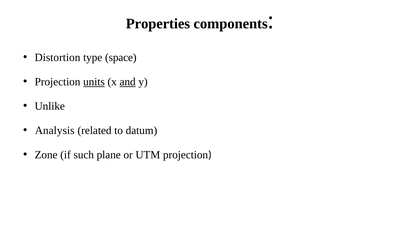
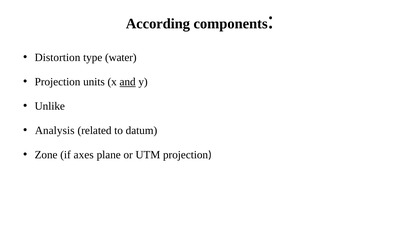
Properties: Properties -> According
space: space -> water
units underline: present -> none
such: such -> axes
